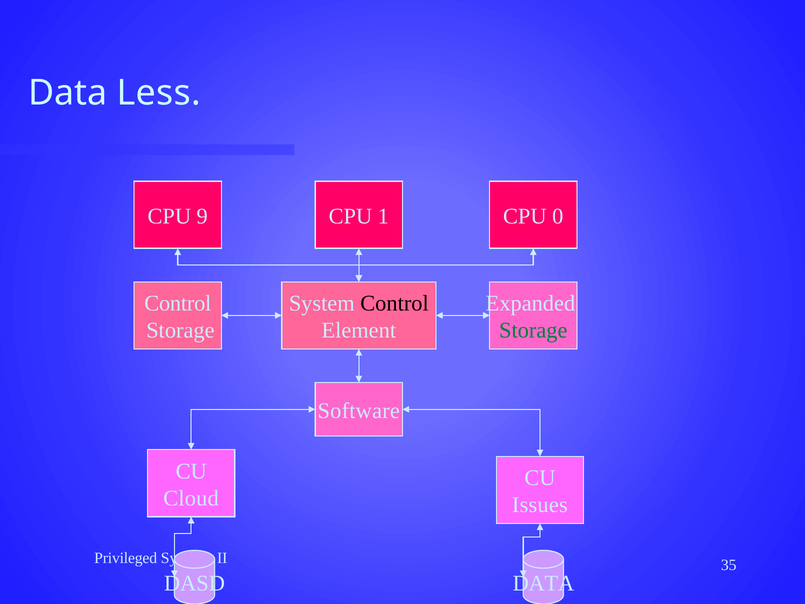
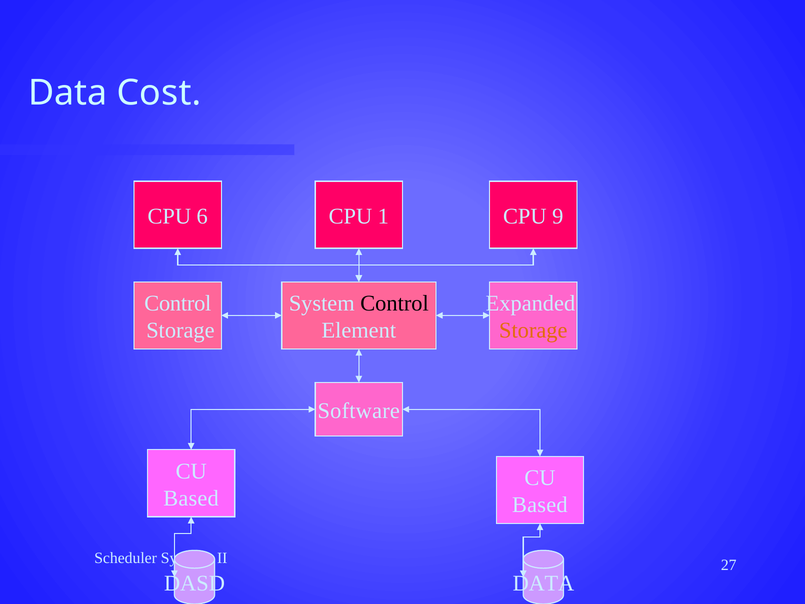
Less: Less -> Cost
9: 9 -> 6
0: 0 -> 9
Storage at (533, 330) colour: green -> orange
Cloud at (191, 498): Cloud -> Based
Issues at (540, 505): Issues -> Based
Privileged: Privileged -> Scheduler
35: 35 -> 27
